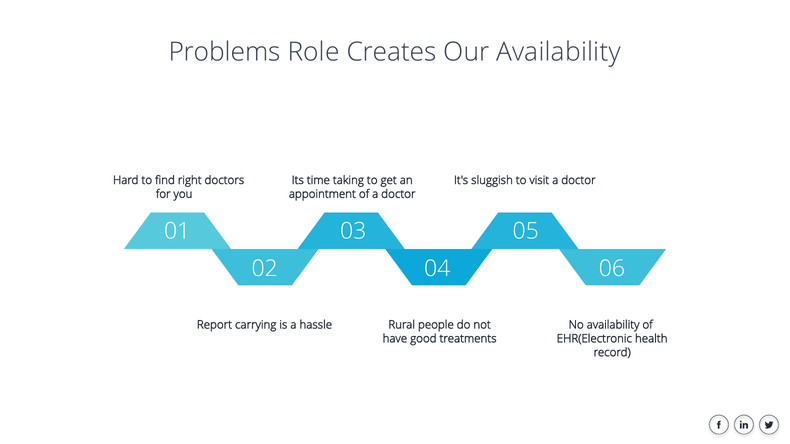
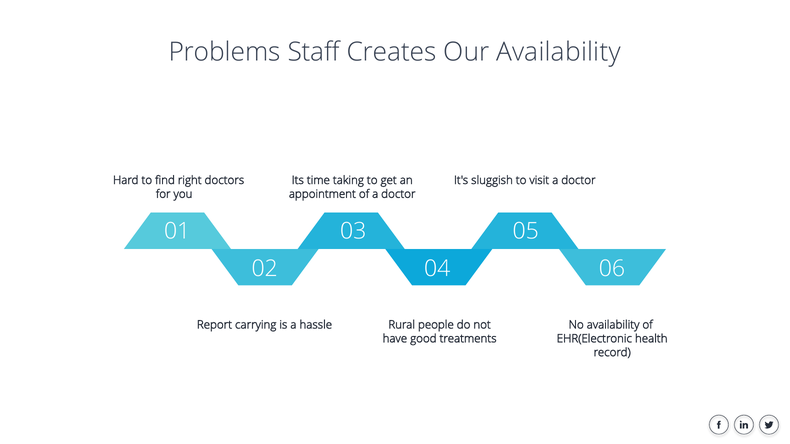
Role: Role -> Staff
